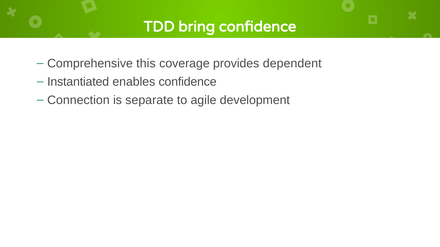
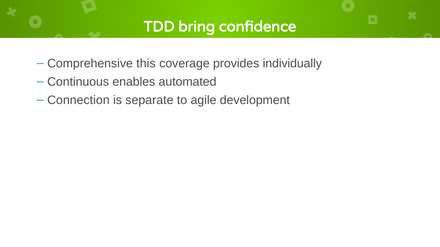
dependent: dependent -> individually
Instantiated: Instantiated -> Continuous
enables confidence: confidence -> automated
